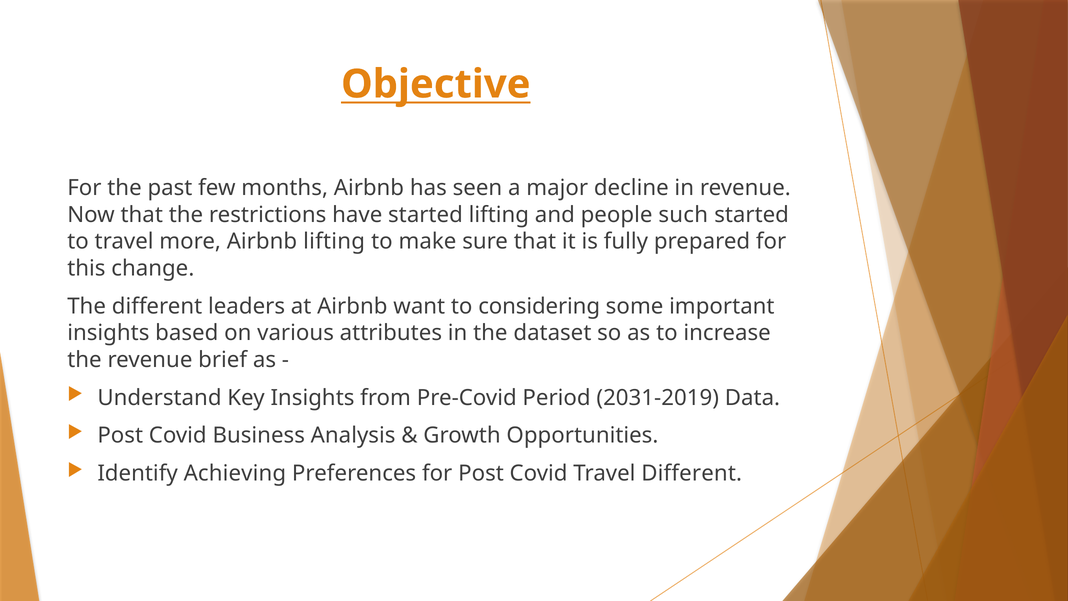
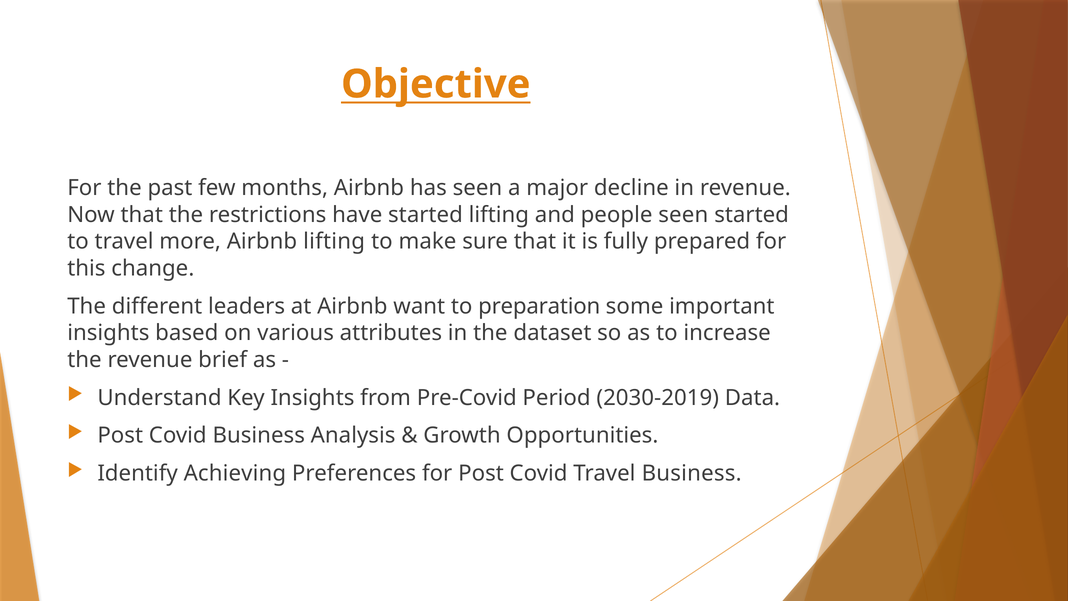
people such: such -> seen
considering: considering -> preparation
2031-2019: 2031-2019 -> 2030-2019
Travel Different: Different -> Business
